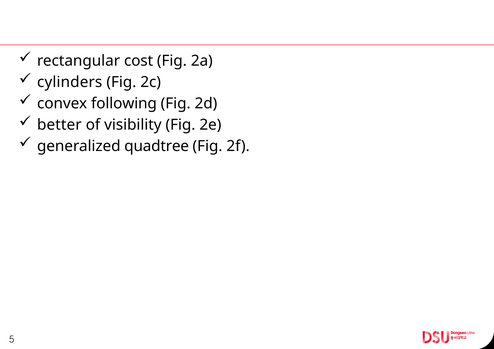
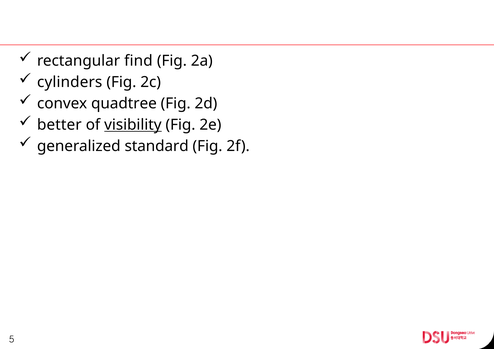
cost: cost -> find
following: following -> quadtree
visibility underline: none -> present
quadtree: quadtree -> standard
